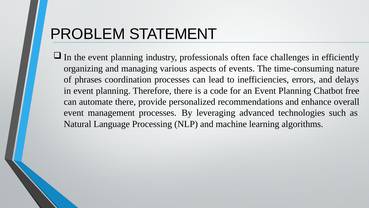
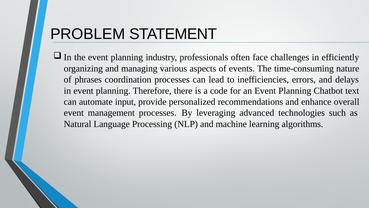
free: free -> text
automate there: there -> input
